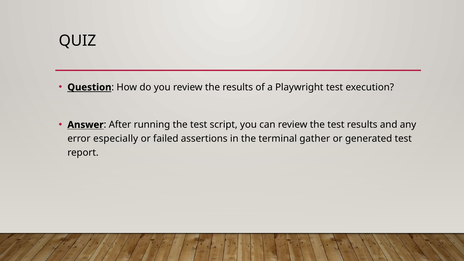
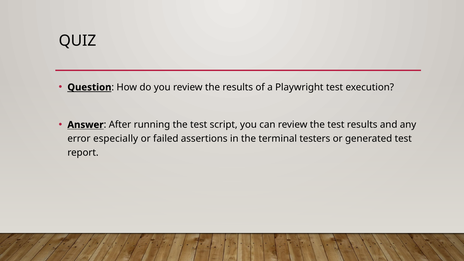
gather: gather -> testers
